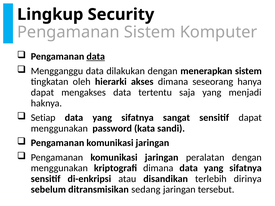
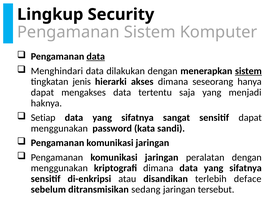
Mengganggu: Mengganggu -> Menghindari
sistem at (248, 71) underline: none -> present
oleh: oleh -> jenis
dirinya: dirinya -> deface
